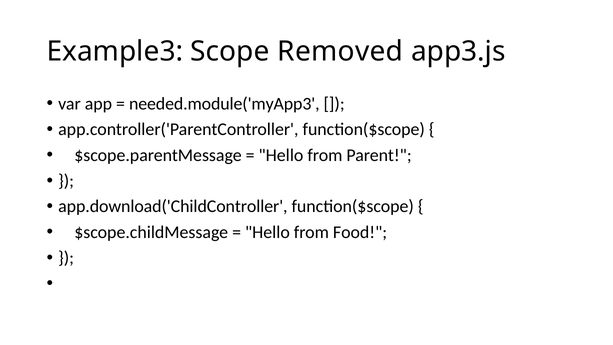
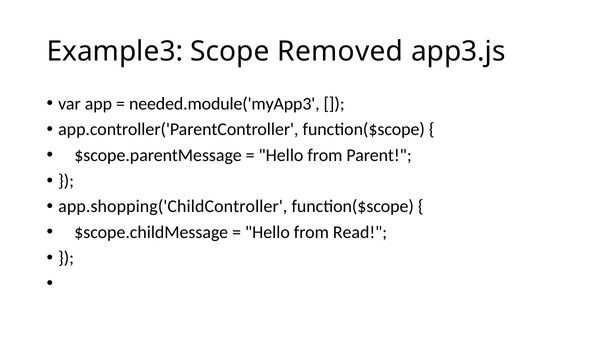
app.download('ChildController: app.download('ChildController -> app.shopping('ChildController
Food: Food -> Read
